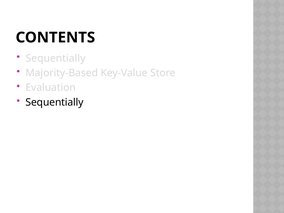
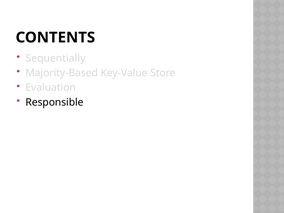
Sequentially at (55, 102): Sequentially -> Responsible
